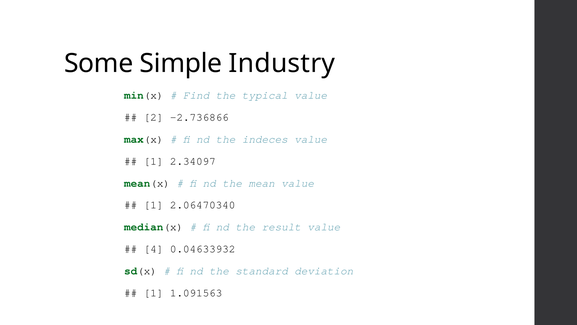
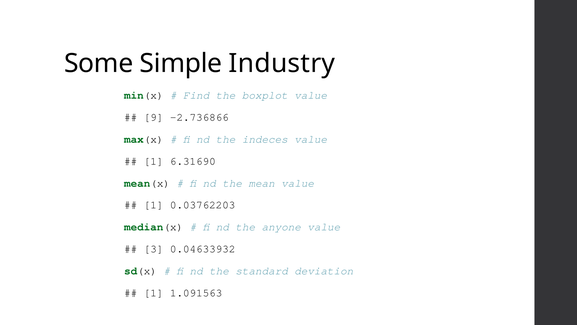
typical: typical -> boxplot
2: 2 -> 9
2.34097: 2.34097 -> 6.31690
2.06470340: 2.06470340 -> 0.03762203
result: result -> anyone
4: 4 -> 3
